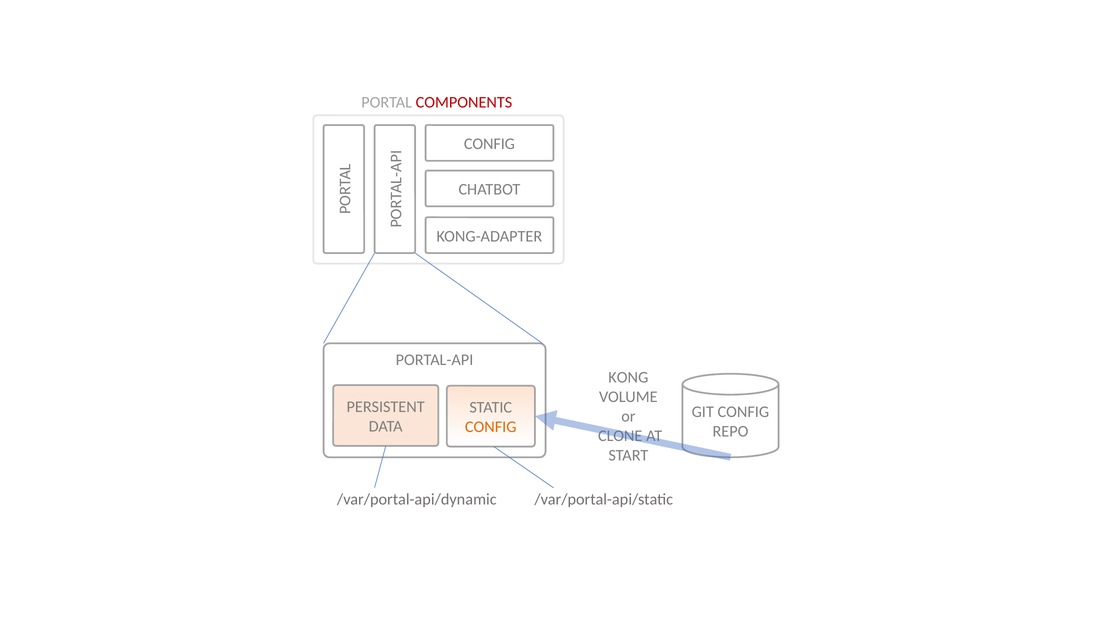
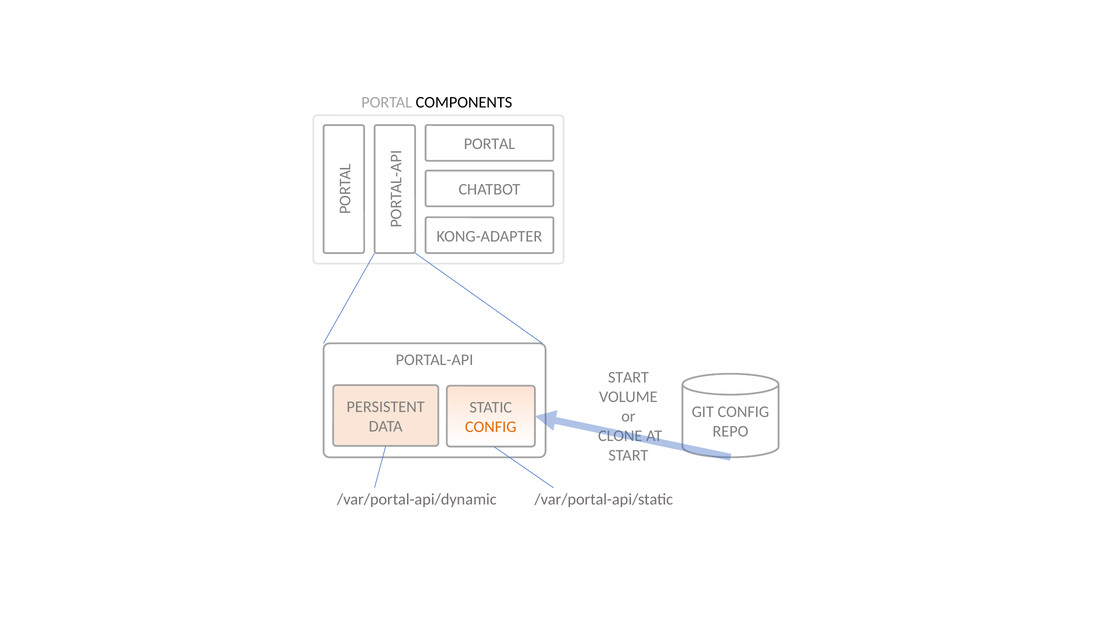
COMPONENTS colour: red -> black
CONFIG at (489, 144): CONFIG -> PORTAL
KONG at (628, 377): KONG -> START
